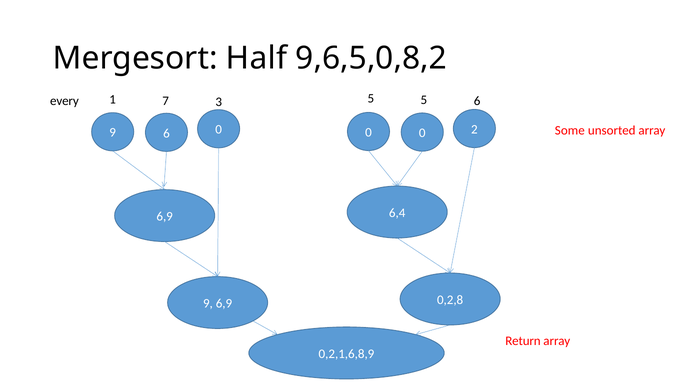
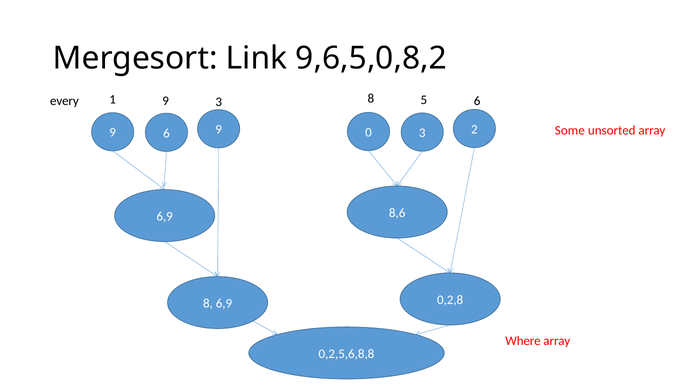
Half: Half -> Link
1 7: 7 -> 9
3 5: 5 -> 8
6 0: 0 -> 9
0 at (422, 133): 0 -> 3
6,4: 6,4 -> 8,6
9 at (208, 304): 9 -> 8
Return: Return -> Where
0,2,1,6,8,9: 0,2,1,6,8,9 -> 0,2,5,6,8,8
